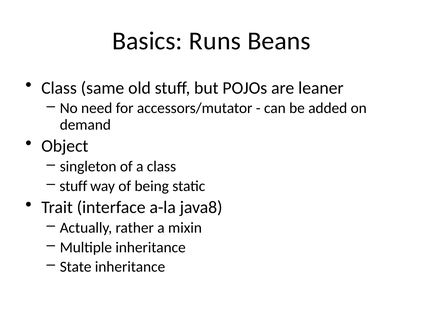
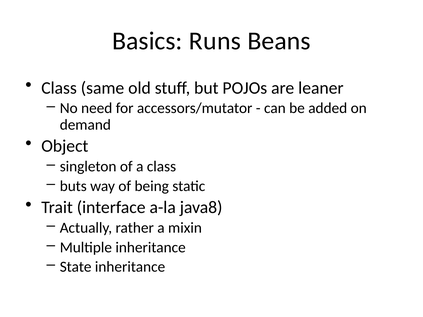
stuff at (73, 186): stuff -> buts
